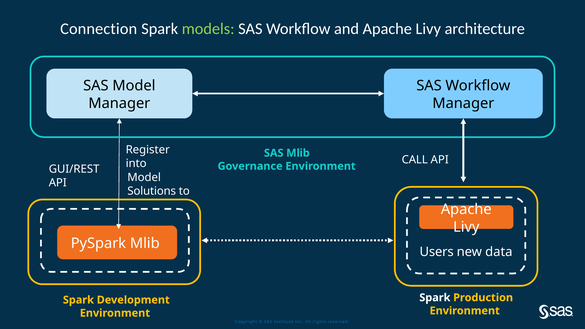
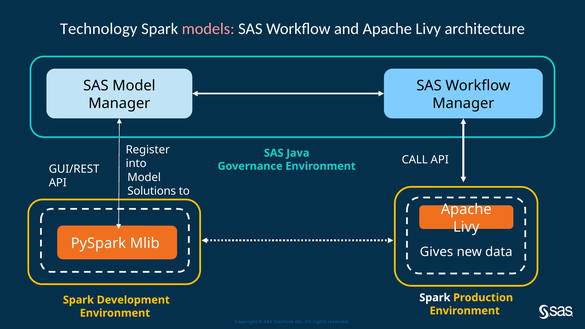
Connection: Connection -> Technology
models colour: light green -> pink
SAS Mlib: Mlib -> Java
Users: Users -> Gives
